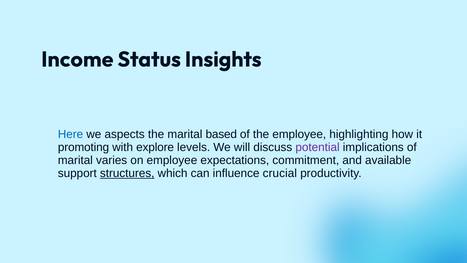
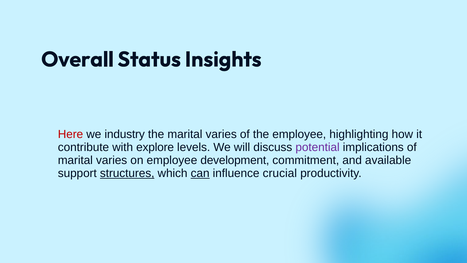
Income: Income -> Overall
Here colour: blue -> red
aspects: aspects -> industry
the marital based: based -> varies
promoting: promoting -> contribute
expectations: expectations -> development
can underline: none -> present
